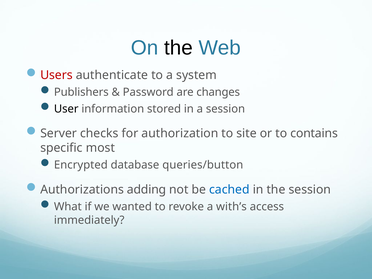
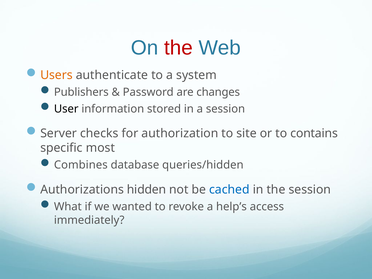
the at (178, 48) colour: black -> red
Users colour: red -> orange
Encrypted: Encrypted -> Combines
queries/button: queries/button -> queries/hidden
adding: adding -> hidden
with’s: with’s -> help’s
